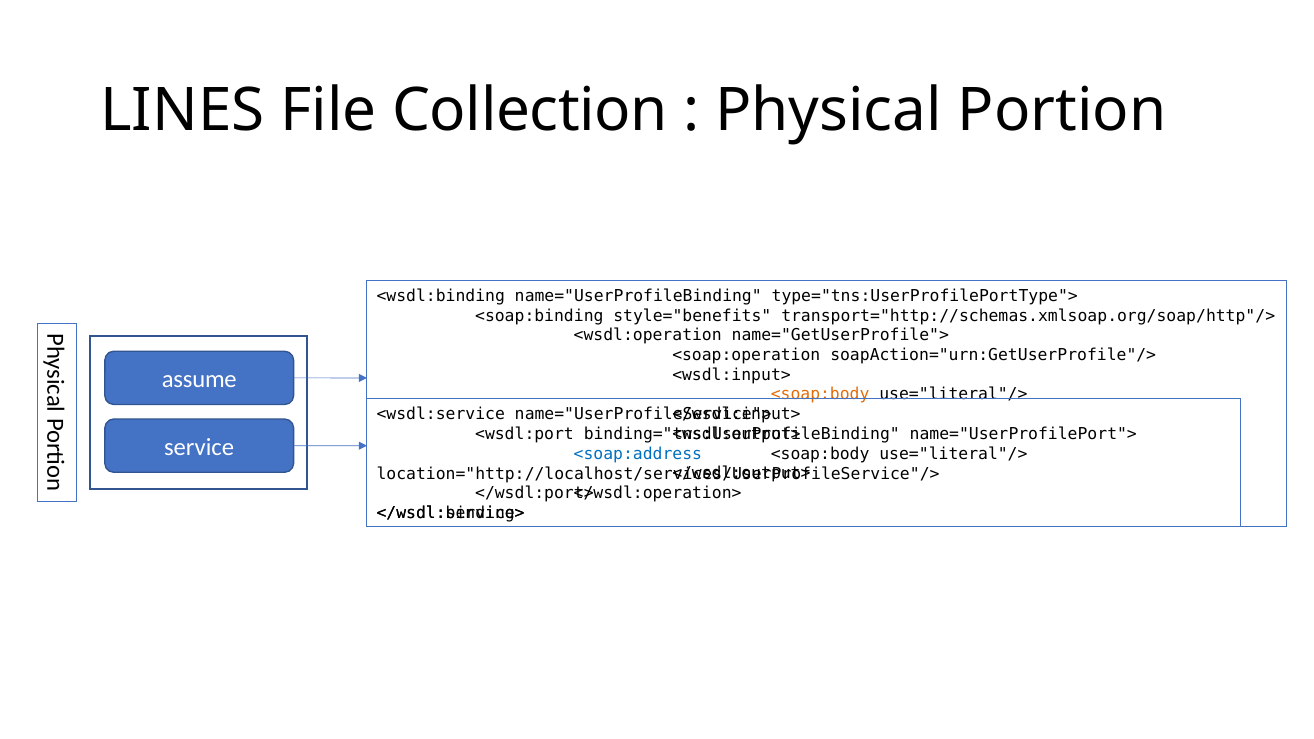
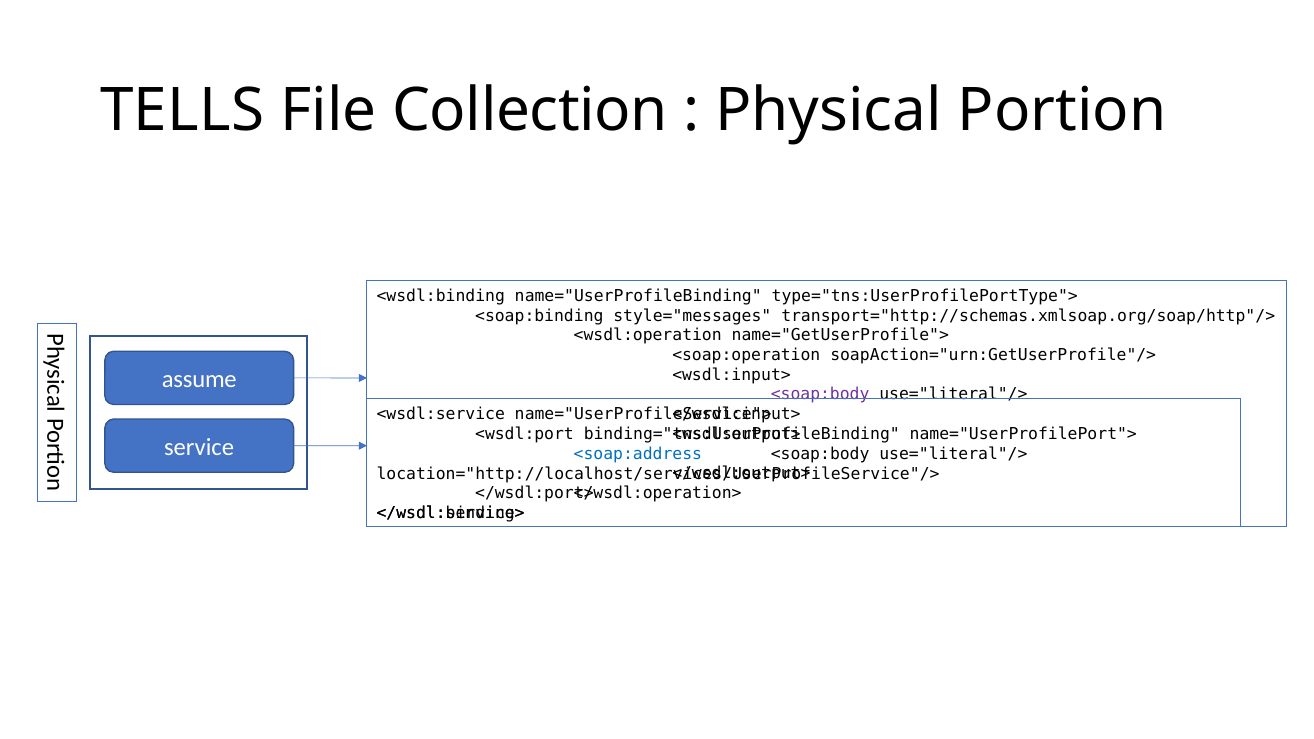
LINES: LINES -> TELLS
style="benefits: style="benefits -> style="messages
<soap:body at (820, 395) colour: orange -> purple
